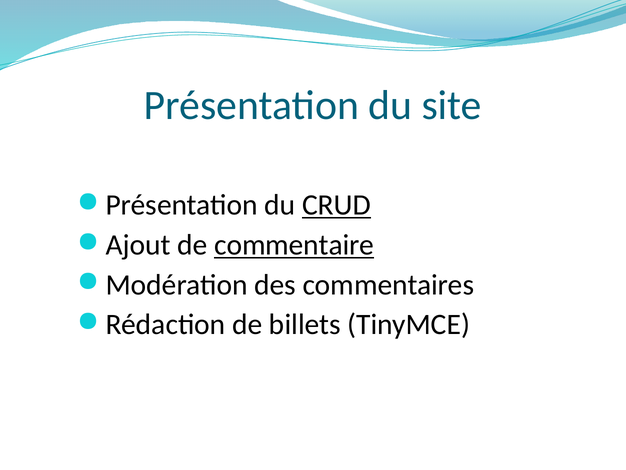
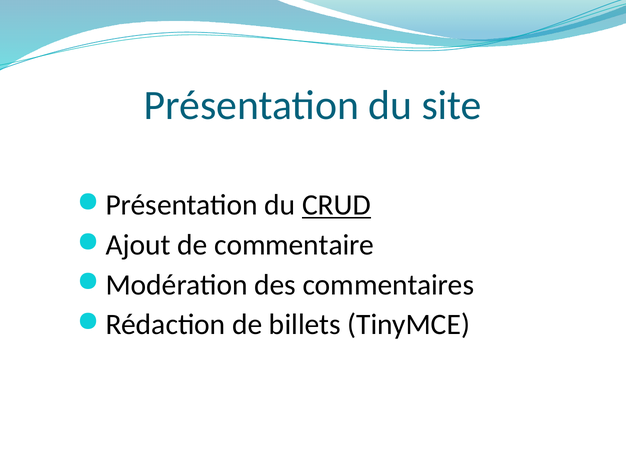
commentaire underline: present -> none
